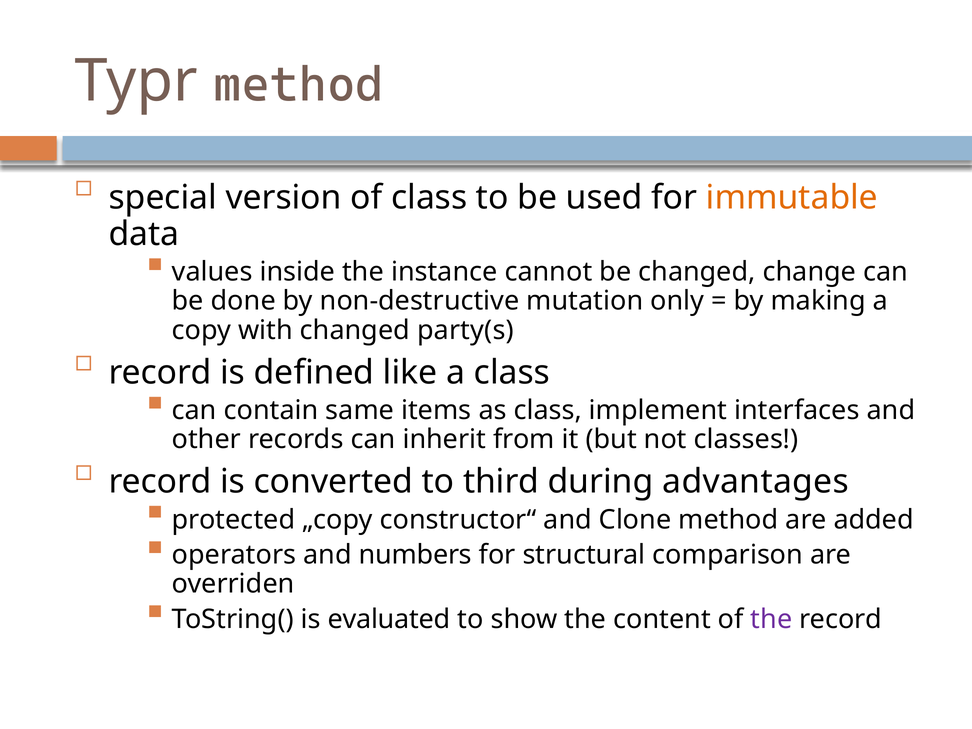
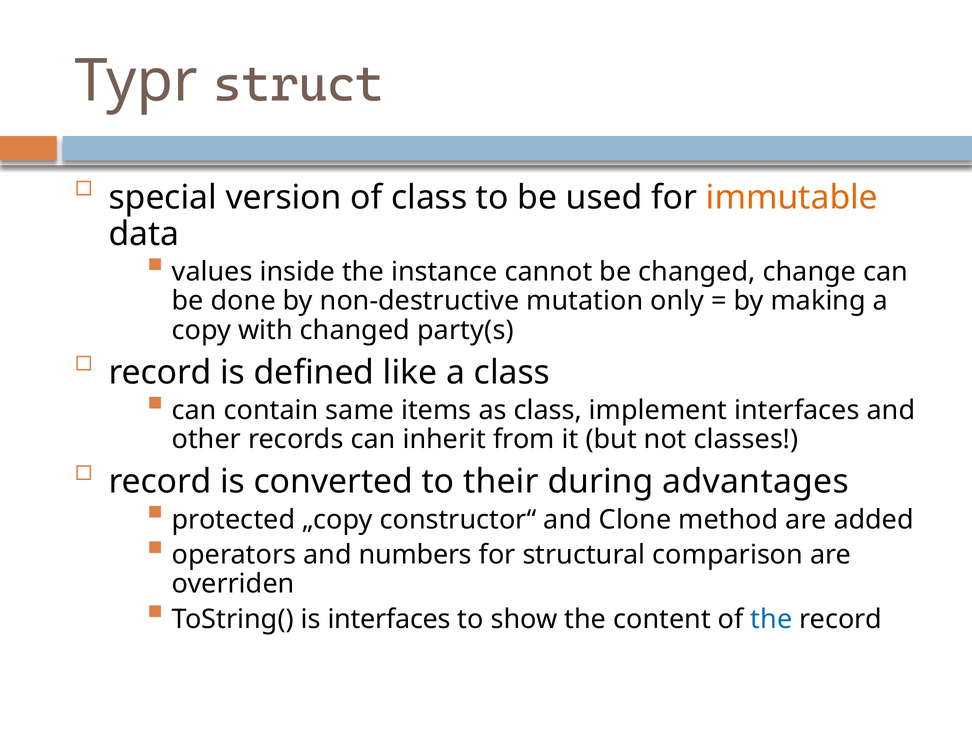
Typr method: method -> struct
third: third -> their
is evaluated: evaluated -> interfaces
the at (771, 619) colour: purple -> blue
